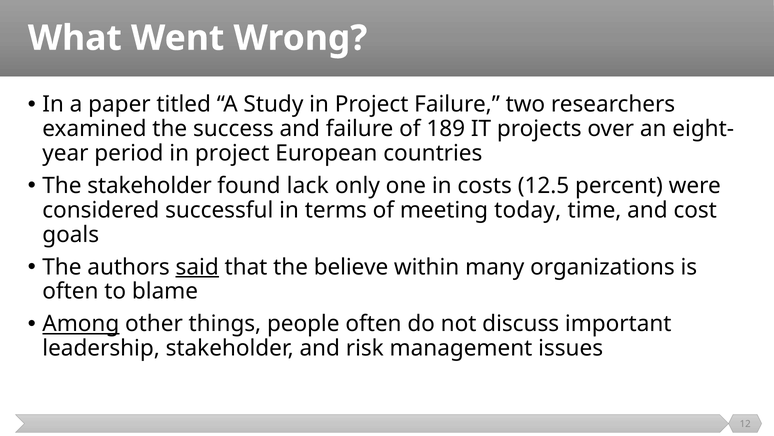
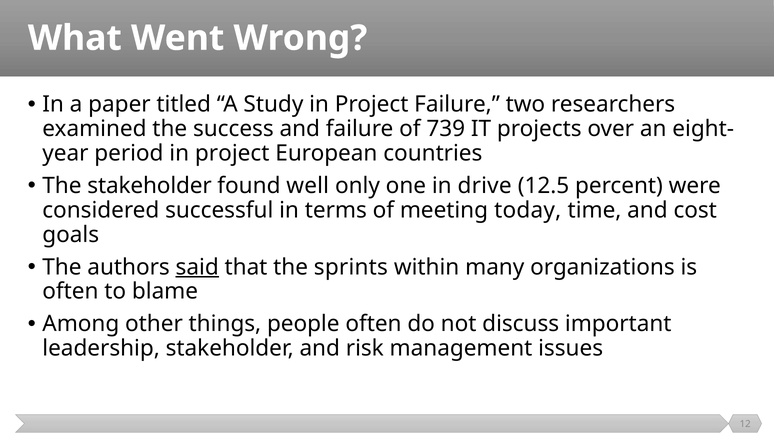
189: 189 -> 739
lack: lack -> well
costs: costs -> drive
believe: believe -> sprints
Among underline: present -> none
